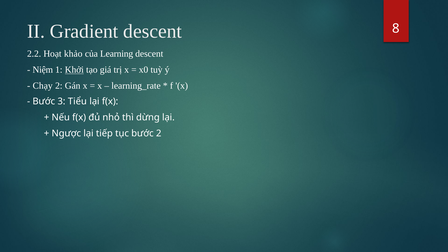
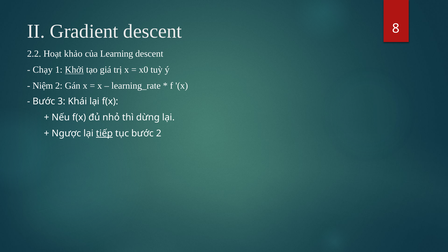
Niệm: Niệm -> Chạy
Chạy: Chạy -> Niệm
Tiểu: Tiểu -> Khái
tiếp underline: none -> present
